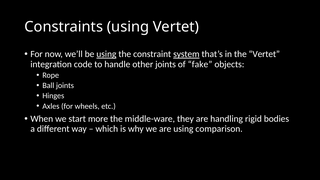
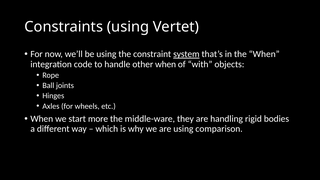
using at (106, 54) underline: present -> none
the Vertet: Vertet -> When
other joints: joints -> when
fake: fake -> with
